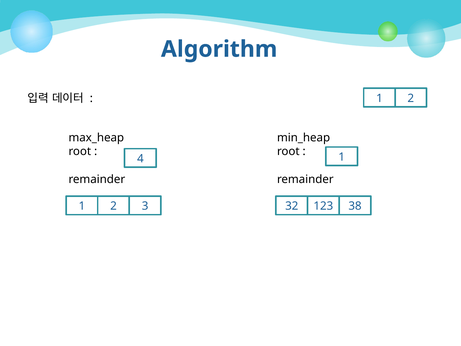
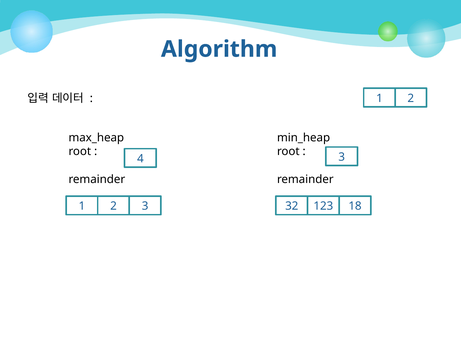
4 1: 1 -> 3
38: 38 -> 18
